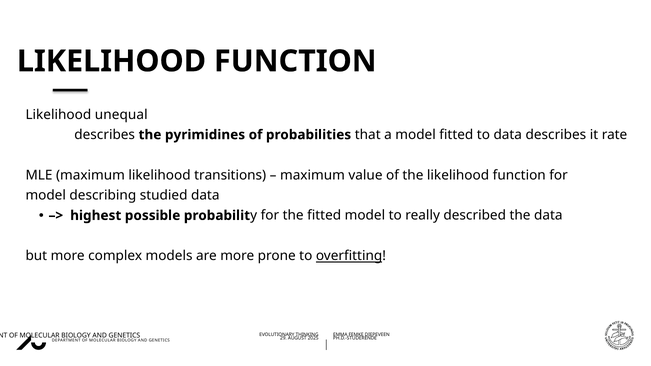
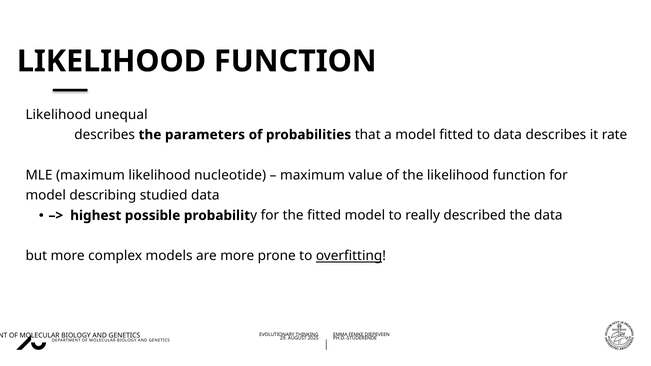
pyrimidines: pyrimidines -> parameters
transitions: transitions -> nucleotide
